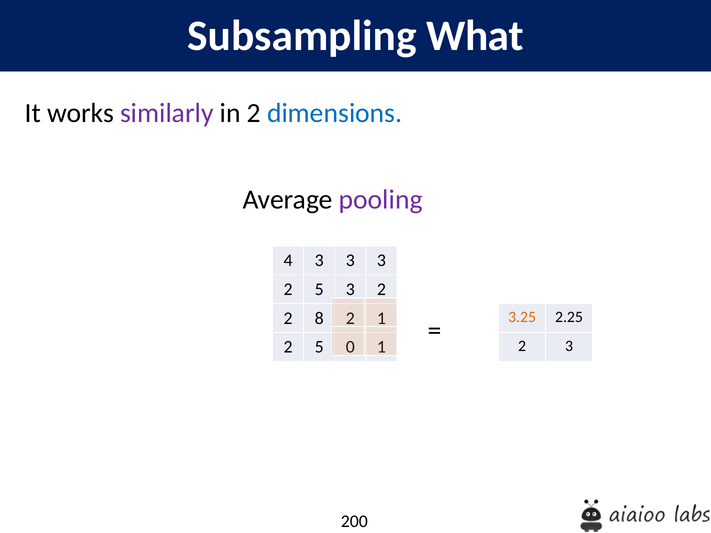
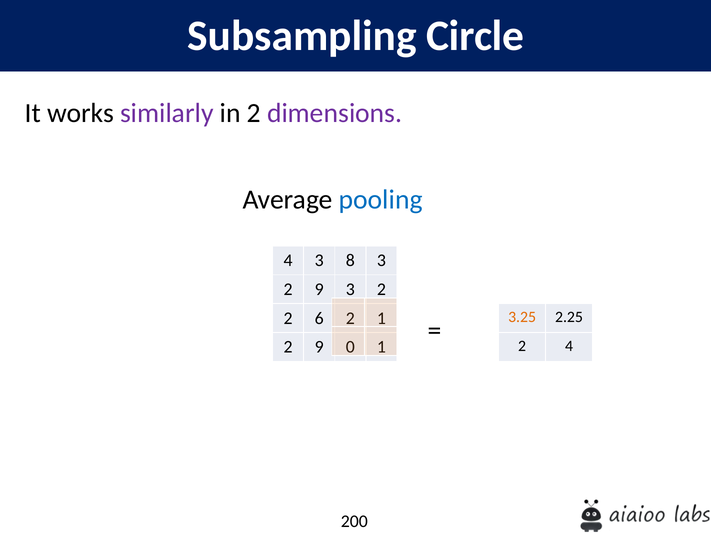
What: What -> Circle
dimensions colour: blue -> purple
pooling colour: purple -> blue
4 3 3: 3 -> 8
5 at (319, 290): 5 -> 9
8: 8 -> 6
2 3: 3 -> 4
5 at (319, 347): 5 -> 9
